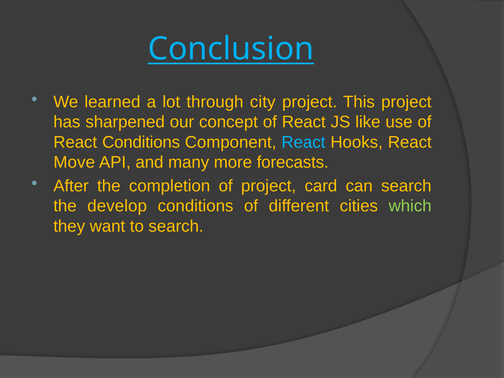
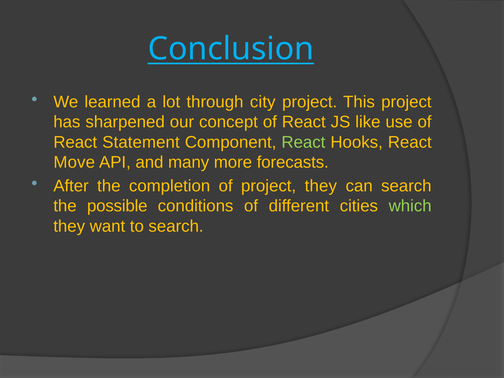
React Conditions: Conditions -> Statement
React at (303, 142) colour: light blue -> light green
project card: card -> they
develop: develop -> possible
